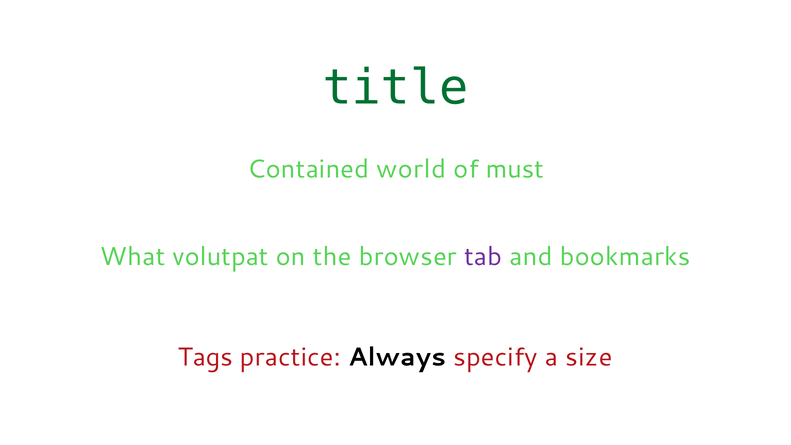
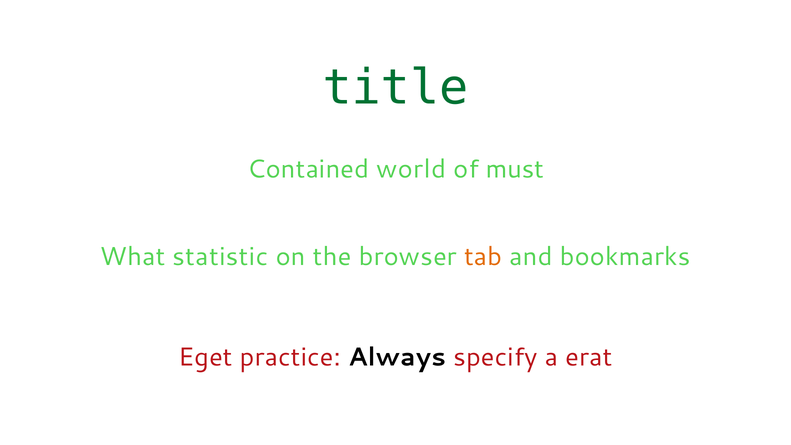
volutpat: volutpat -> statistic
tab colour: purple -> orange
Tags: Tags -> Eget
size: size -> erat
